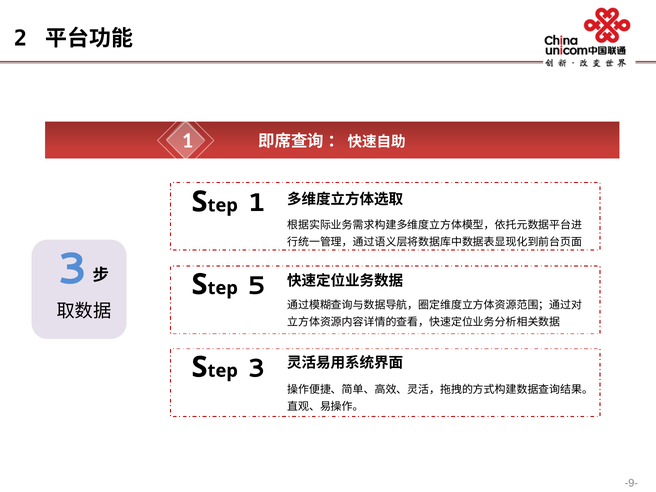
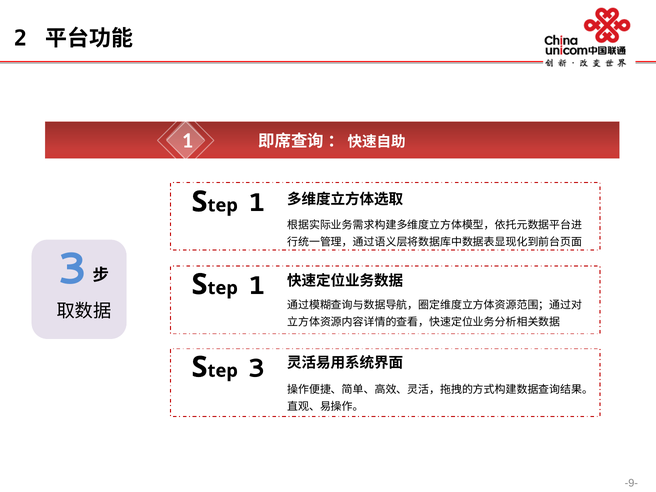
5 at (256, 286): 5 -> 1
